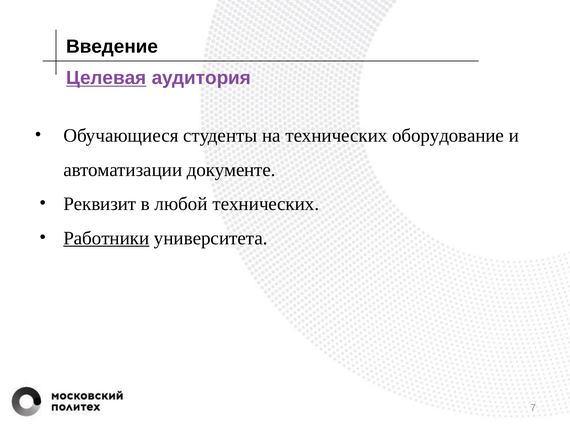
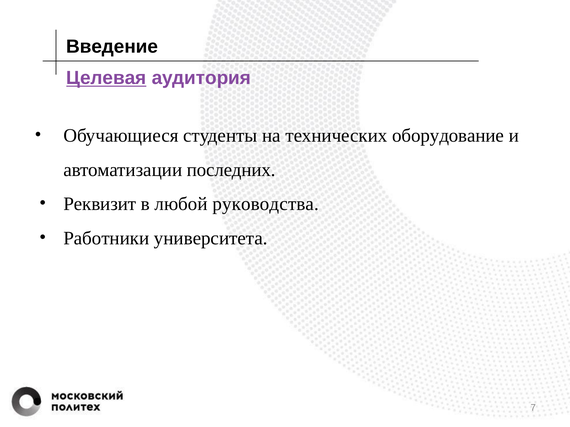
документе: документе -> последних
любой технических: технических -> руководства
Работники underline: present -> none
